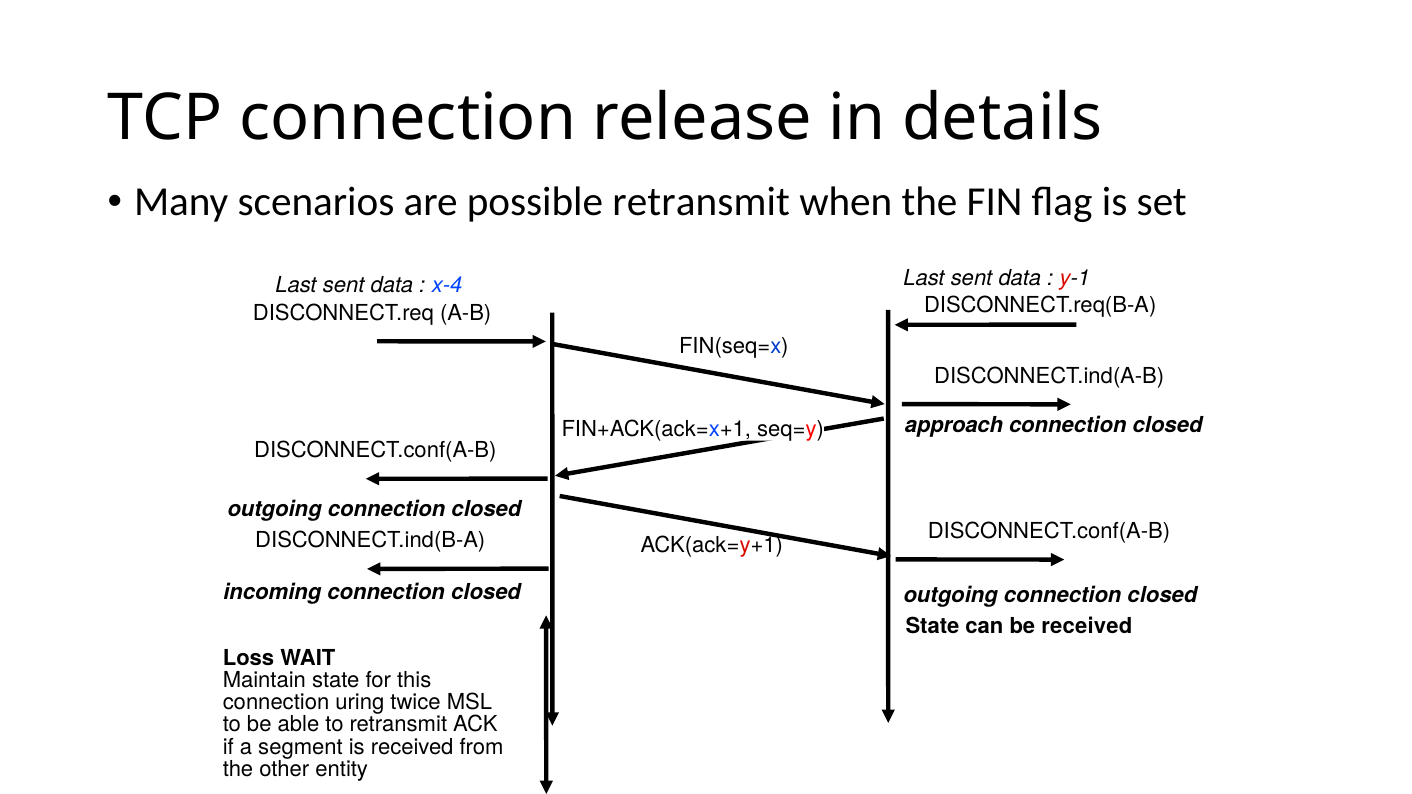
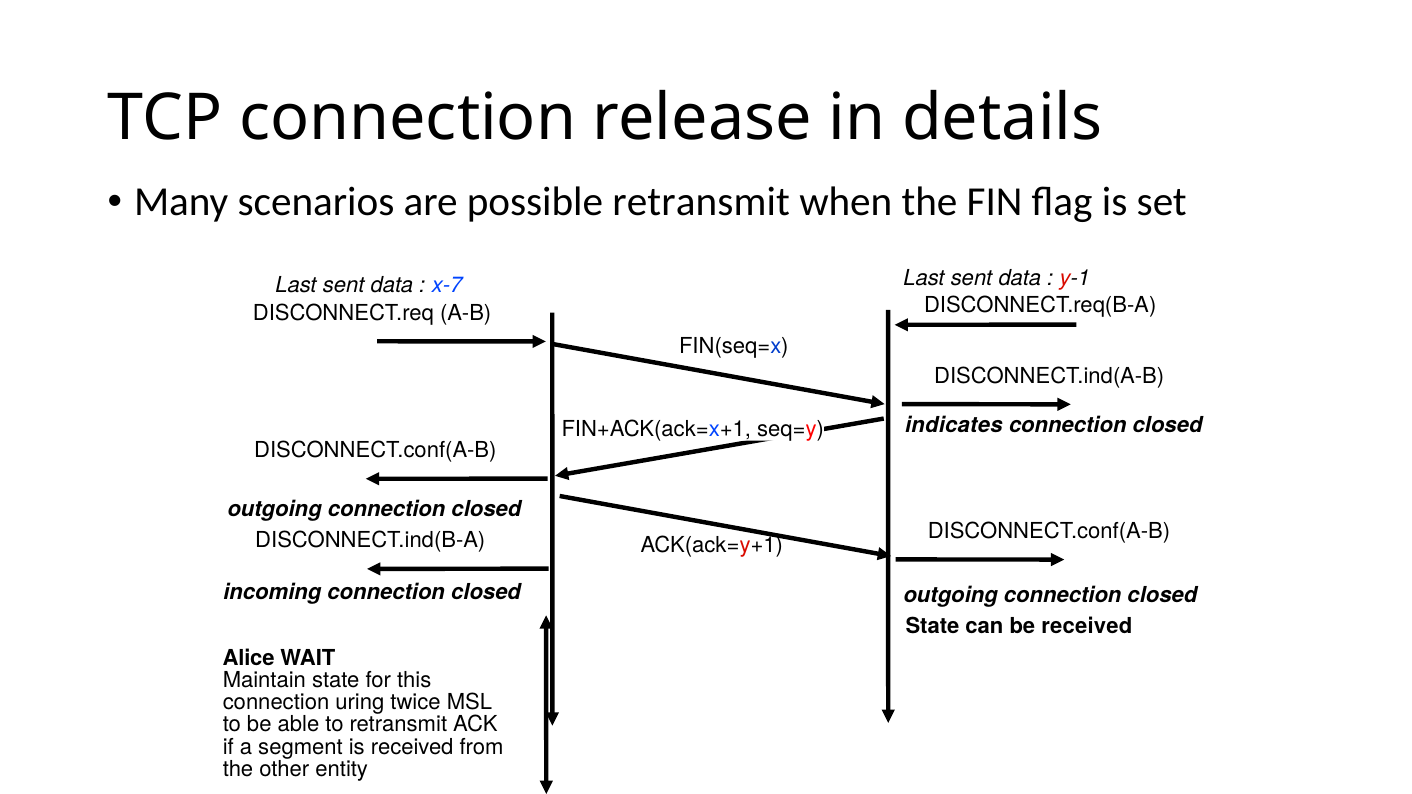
x-4: x-4 -> x-7
approach: approach -> indicates
Loss: Loss -> Alice
